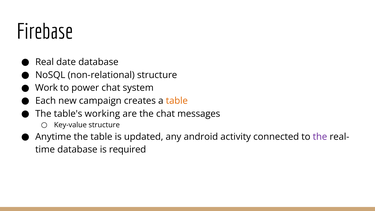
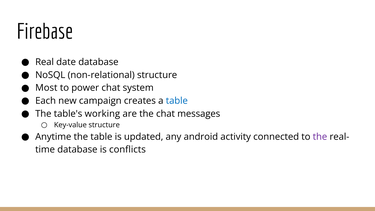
Work: Work -> Most
table at (177, 101) colour: orange -> blue
required: required -> conflicts
